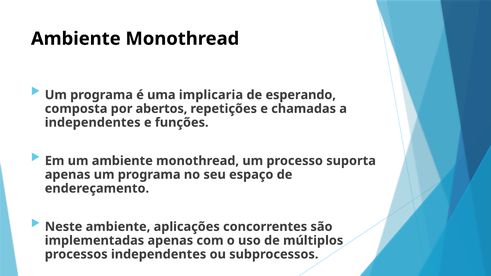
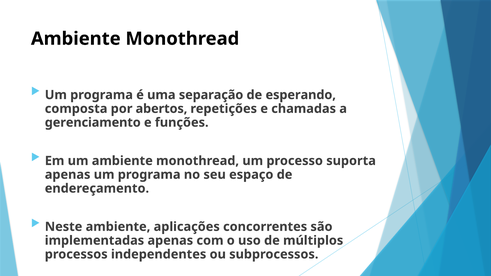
implicaria: implicaria -> separação
independentes at (93, 123): independentes -> gerenciamento
